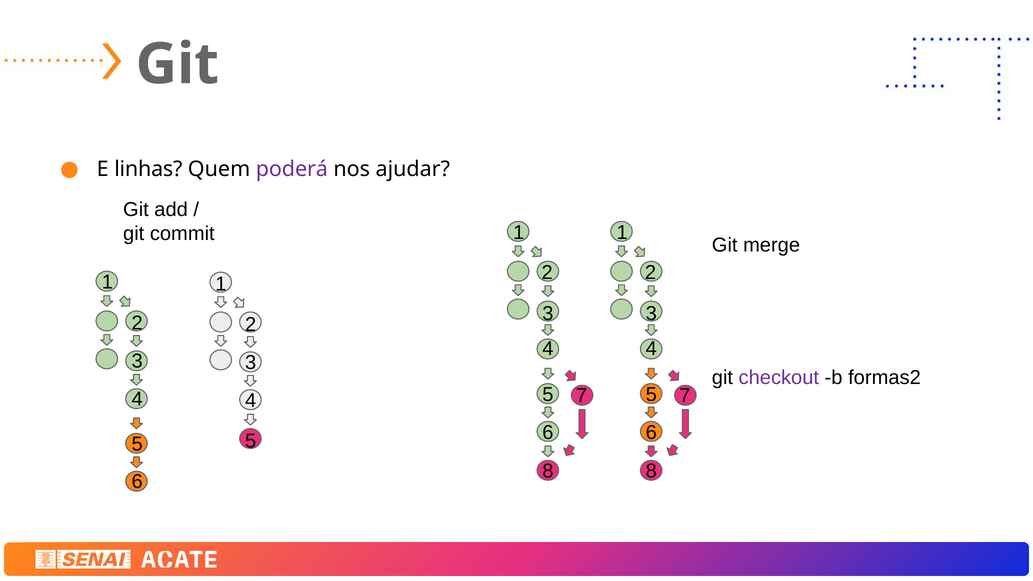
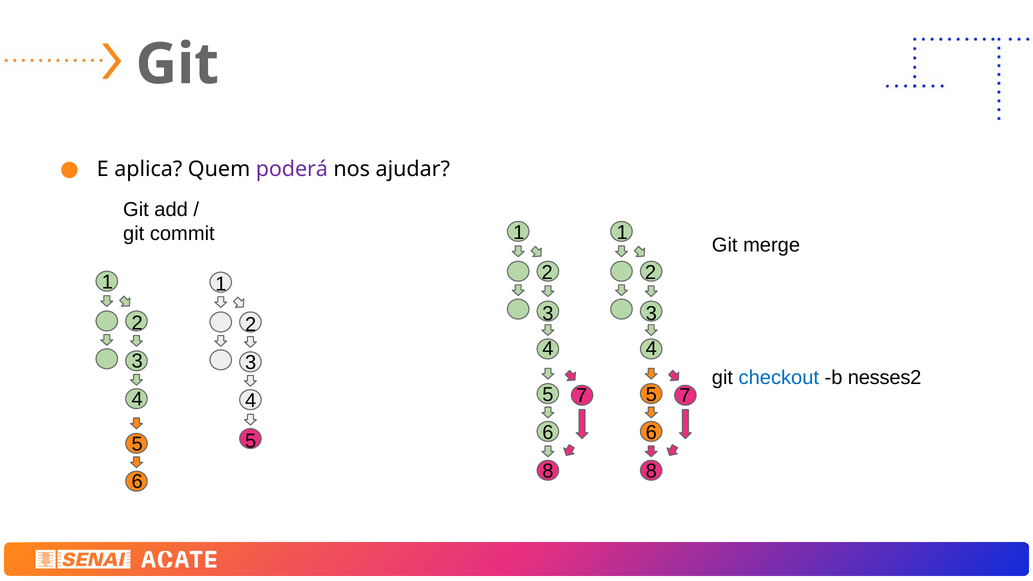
linhas: linhas -> aplica
checkout colour: purple -> blue
formas2: formas2 -> nesses2
